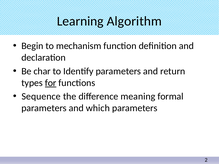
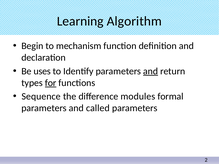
char: char -> uses
and at (151, 71) underline: none -> present
meaning: meaning -> modules
which: which -> called
